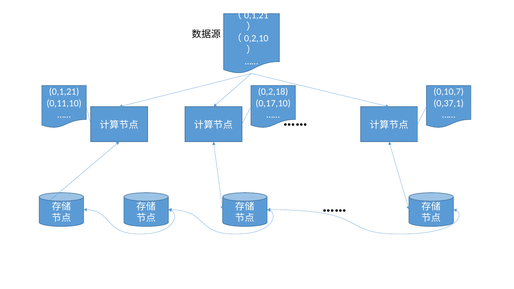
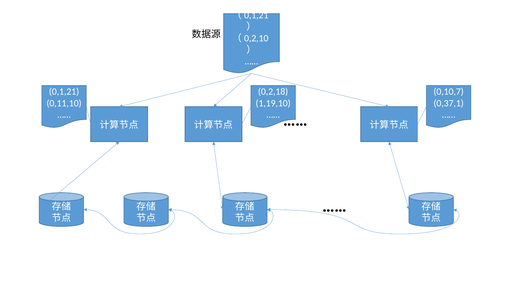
0,17,10: 0,17,10 -> 1,19,10
